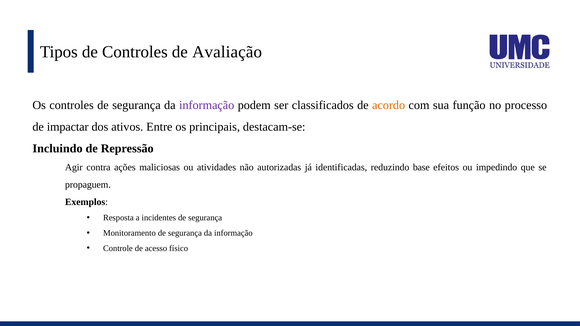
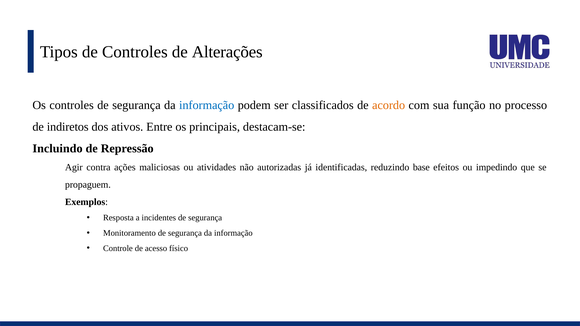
Avaliação: Avaliação -> Alterações
informação at (207, 105) colour: purple -> blue
impactar: impactar -> indiretos
